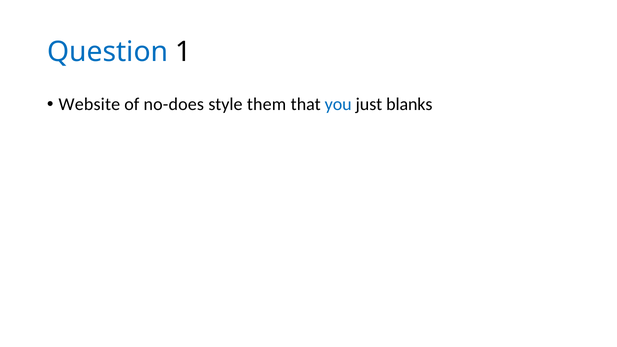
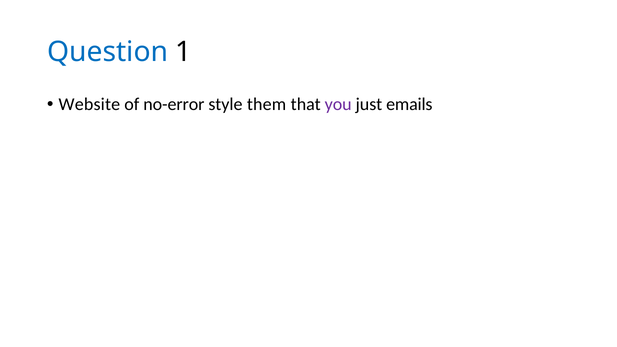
no-does: no-does -> no-error
you colour: blue -> purple
blanks: blanks -> emails
